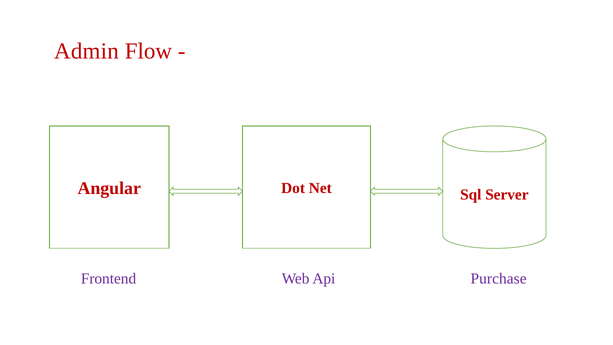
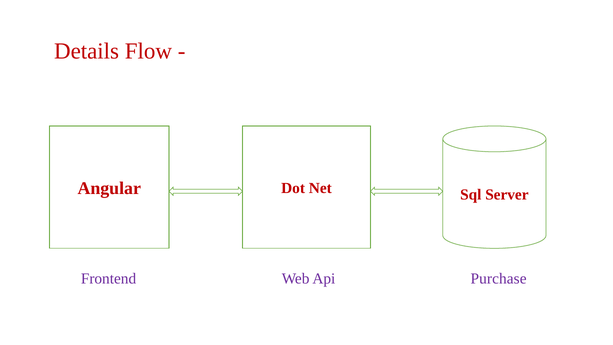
Admin: Admin -> Details
